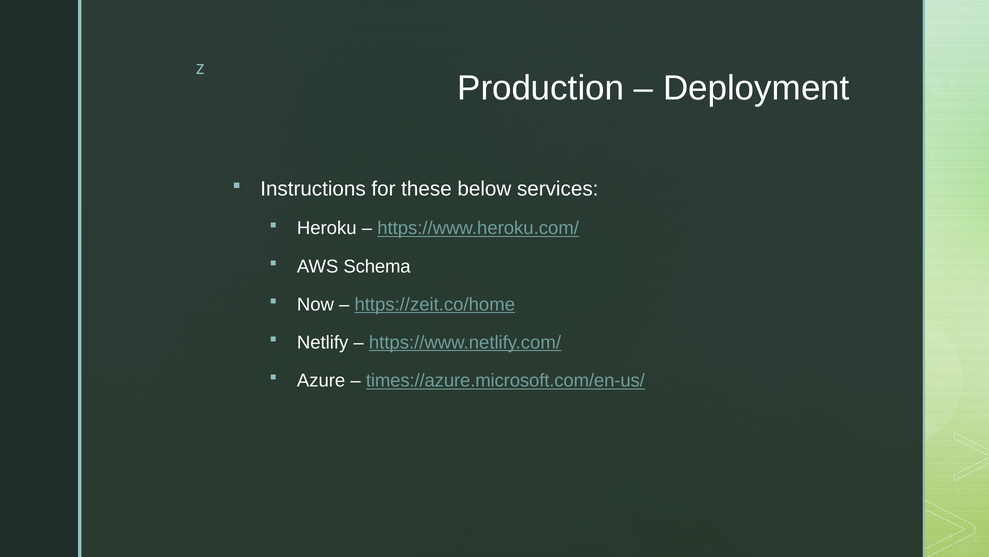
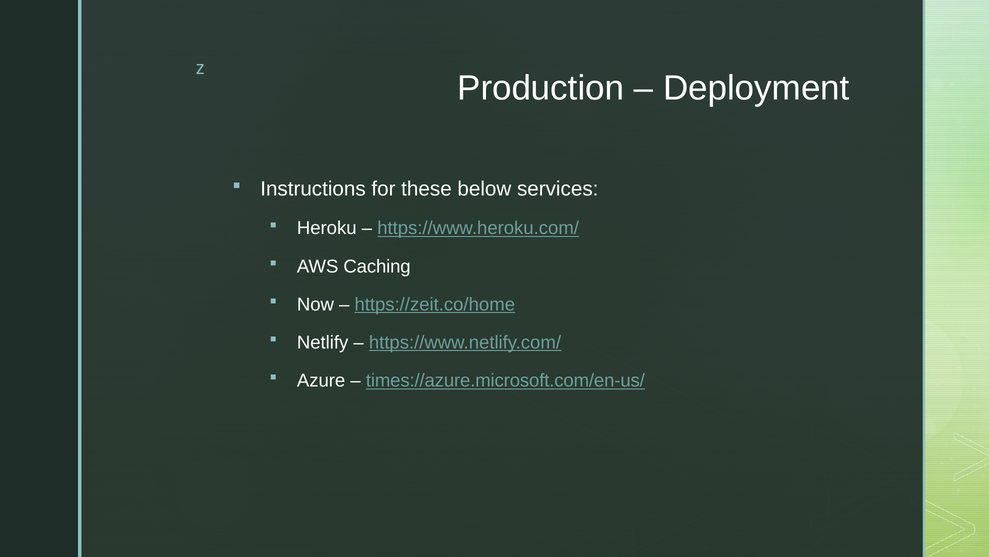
Schema: Schema -> Caching
